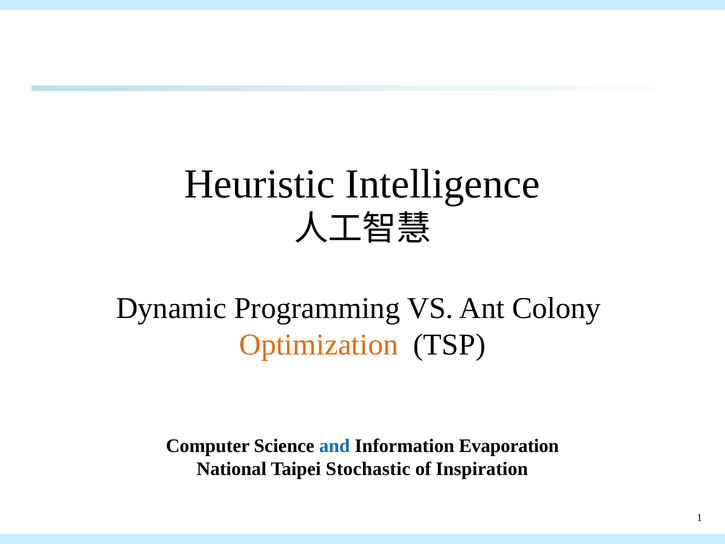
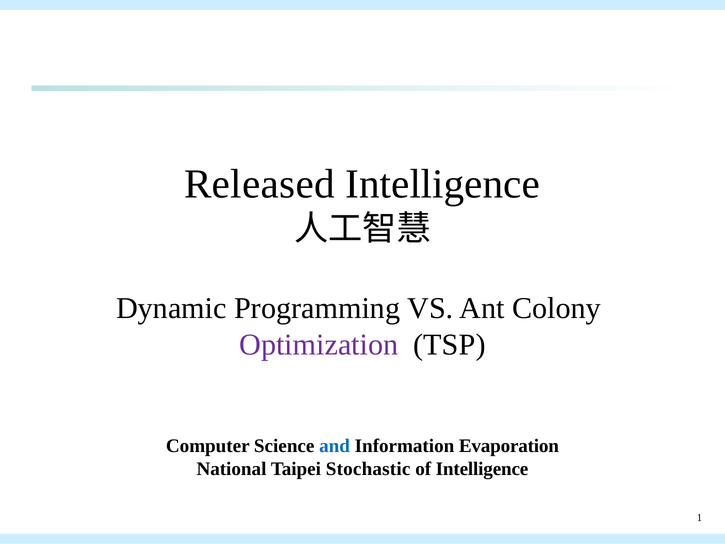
Heuristic: Heuristic -> Released
Optimization colour: orange -> purple
of Inspiration: Inspiration -> Intelligence
